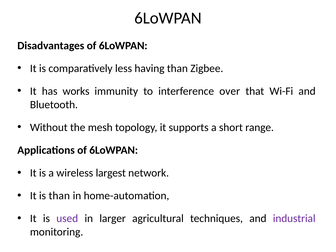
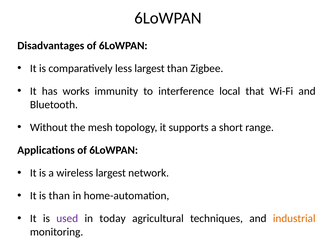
less having: having -> largest
over: over -> local
larger: larger -> today
industrial colour: purple -> orange
